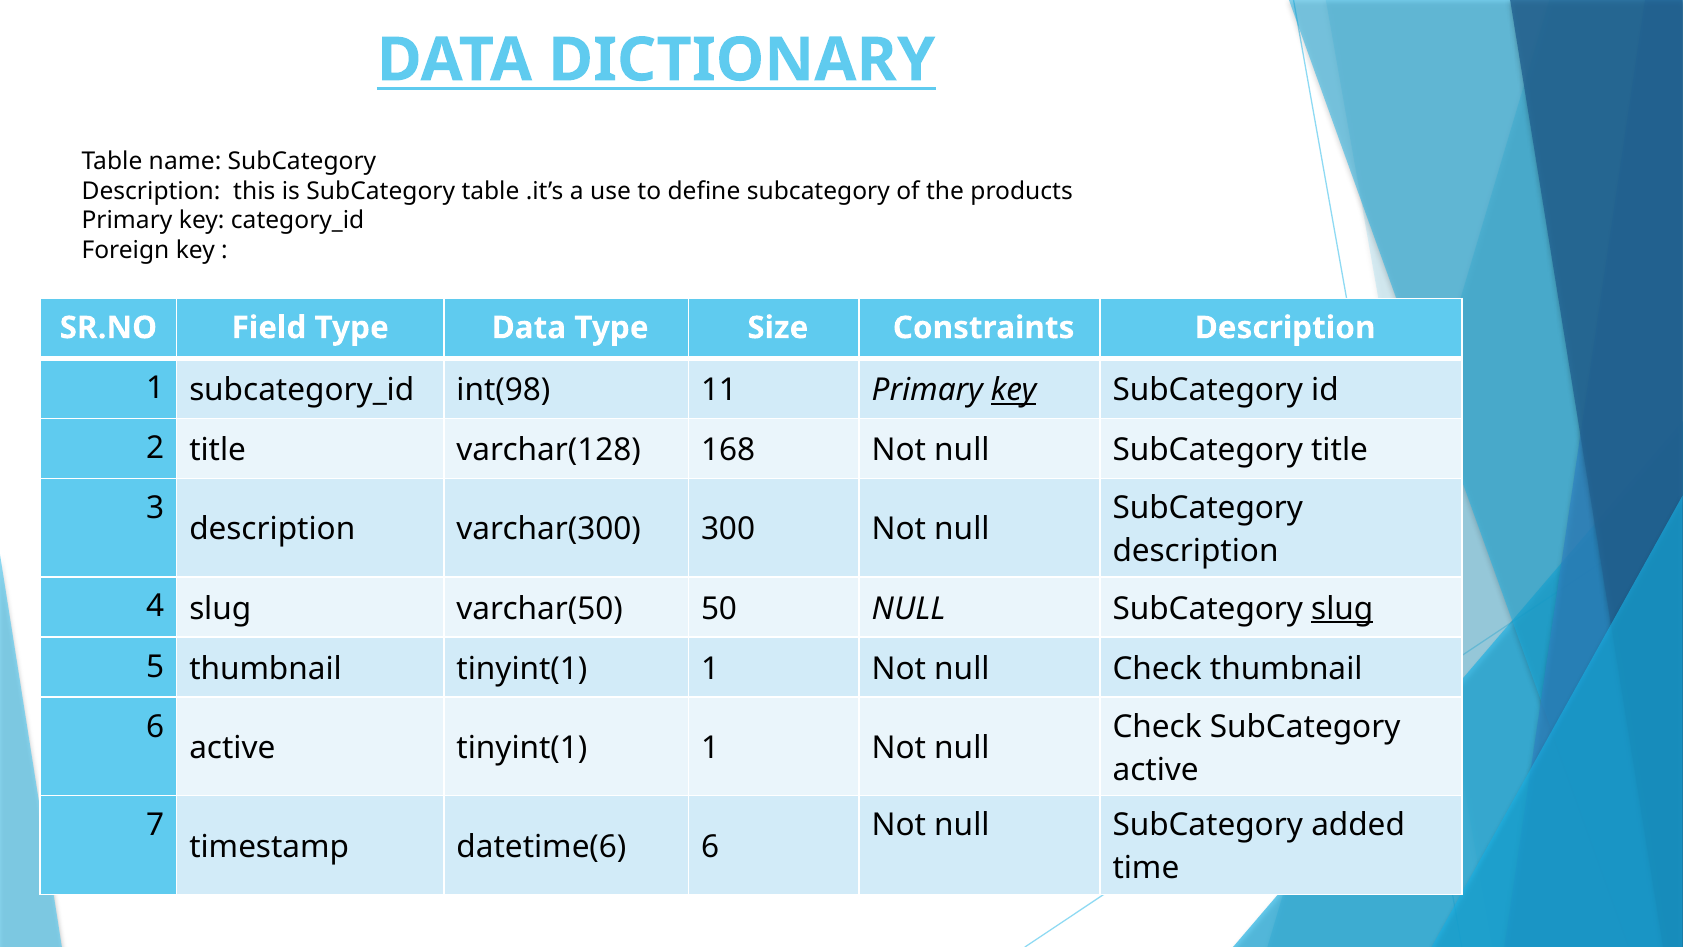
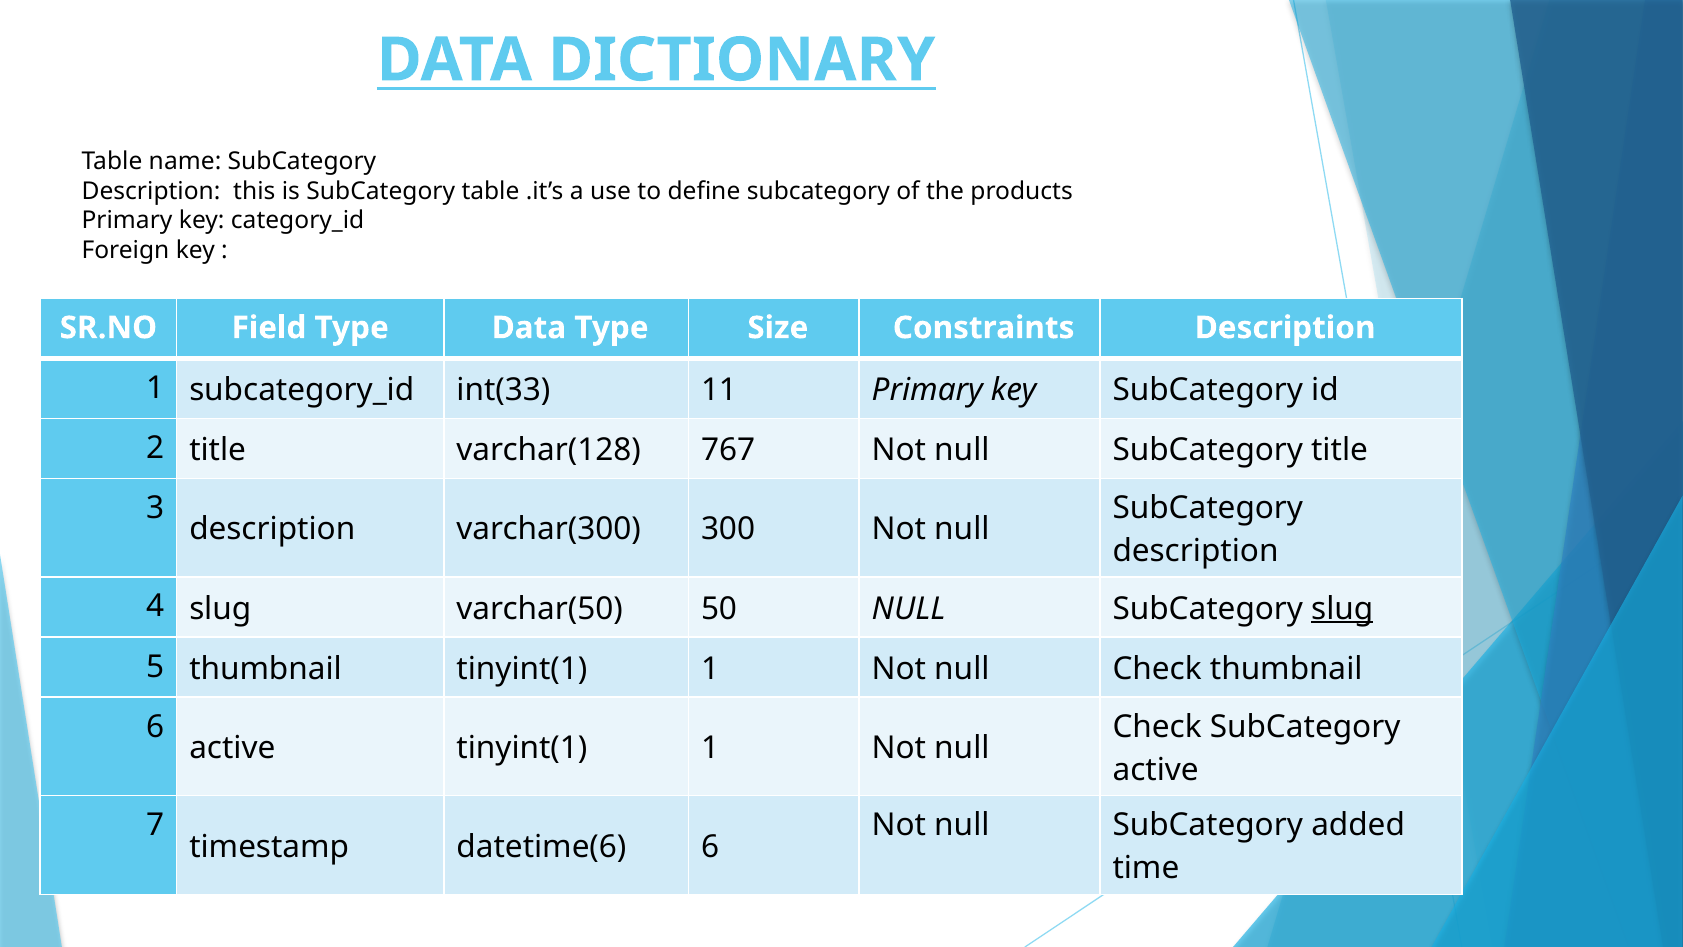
int(98: int(98 -> int(33
key at (1014, 390) underline: present -> none
168: 168 -> 767
